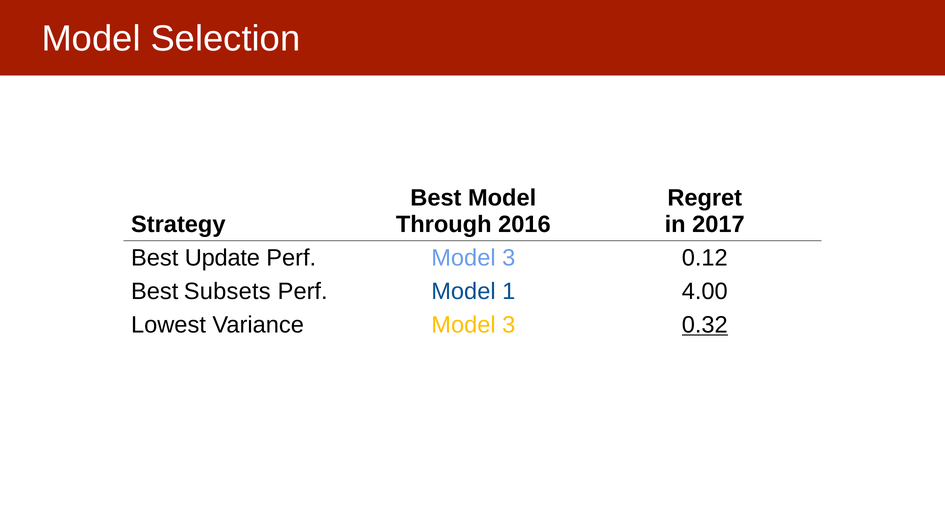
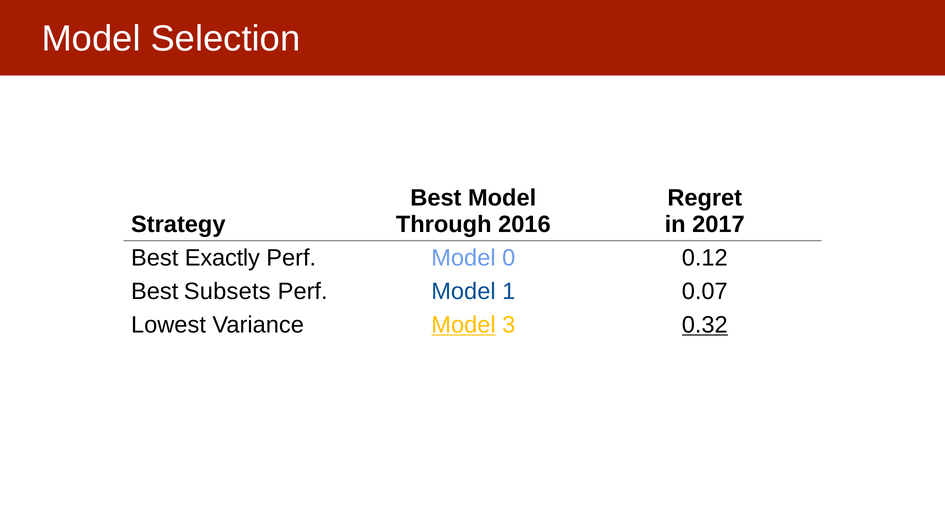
Update: Update -> Exactly
Perf Model 3: 3 -> 0
4.00: 4.00 -> 0.07
Model at (464, 325) underline: none -> present
